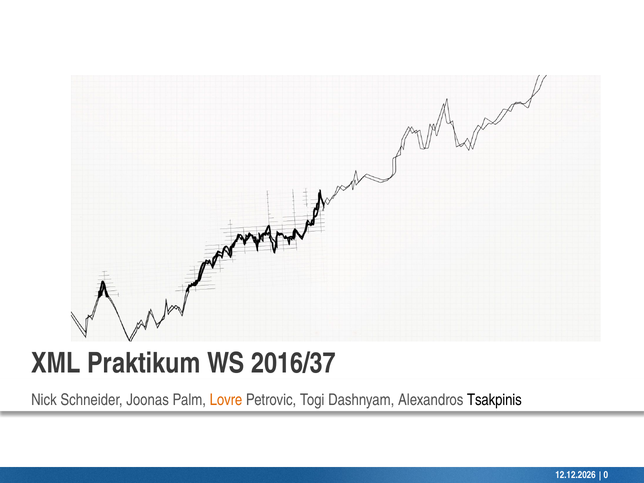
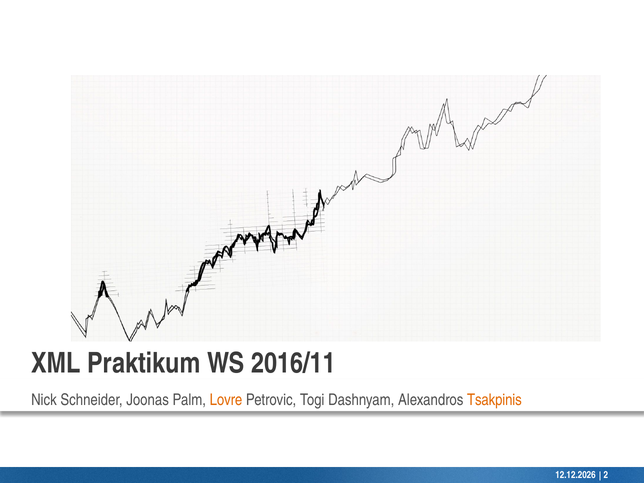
2016/37: 2016/37 -> 2016/11
Tsakpinis colour: black -> orange
0: 0 -> 2
